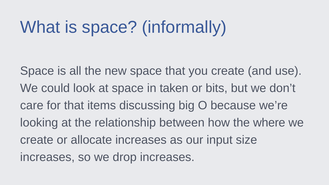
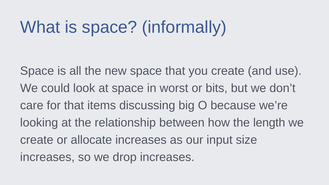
taken: taken -> worst
where: where -> length
